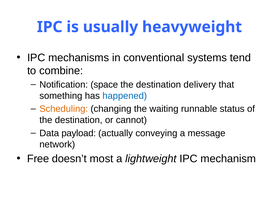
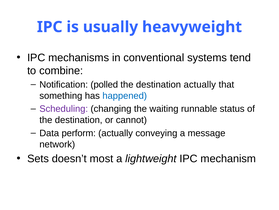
space: space -> polled
destination delivery: delivery -> actually
Scheduling colour: orange -> purple
payload: payload -> perform
Free: Free -> Sets
